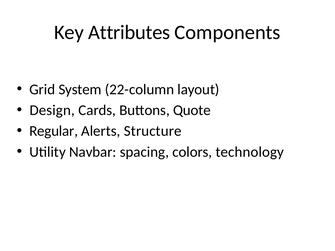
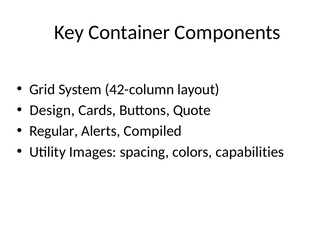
Attributes: Attributes -> Container
22-column: 22-column -> 42-column
Structure: Structure -> Compiled
Navbar: Navbar -> Images
technology: technology -> capabilities
